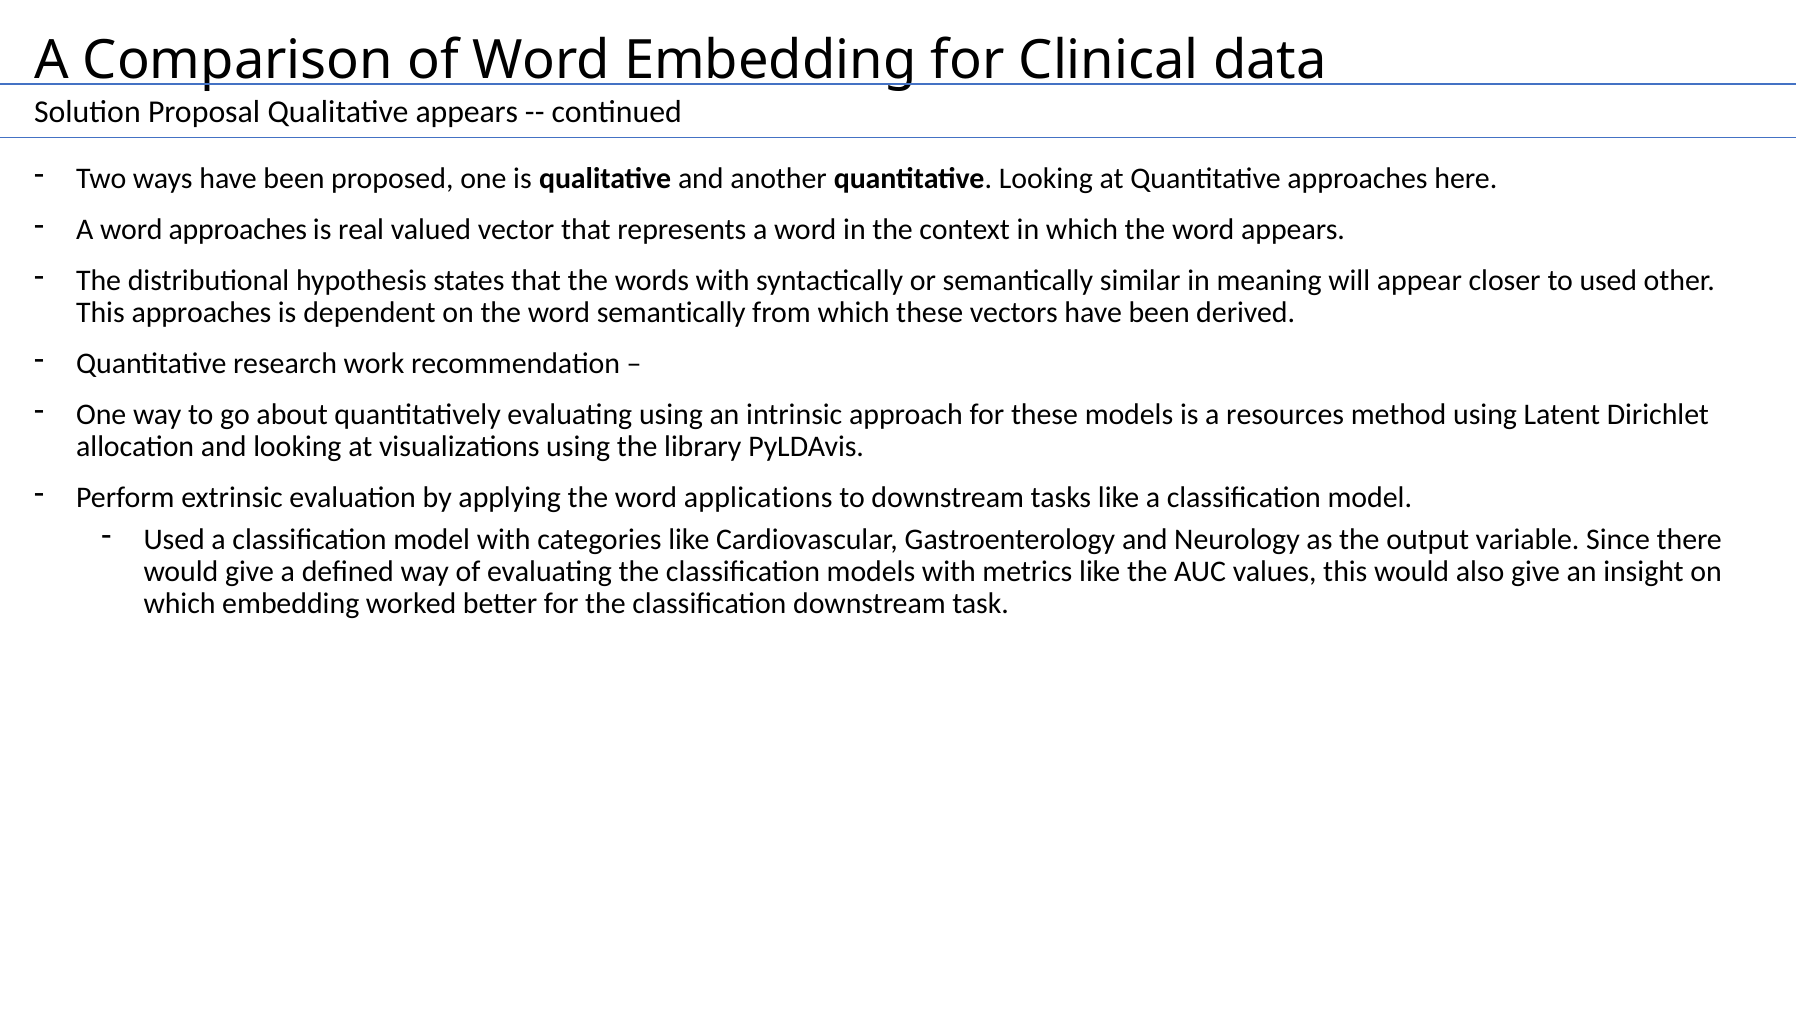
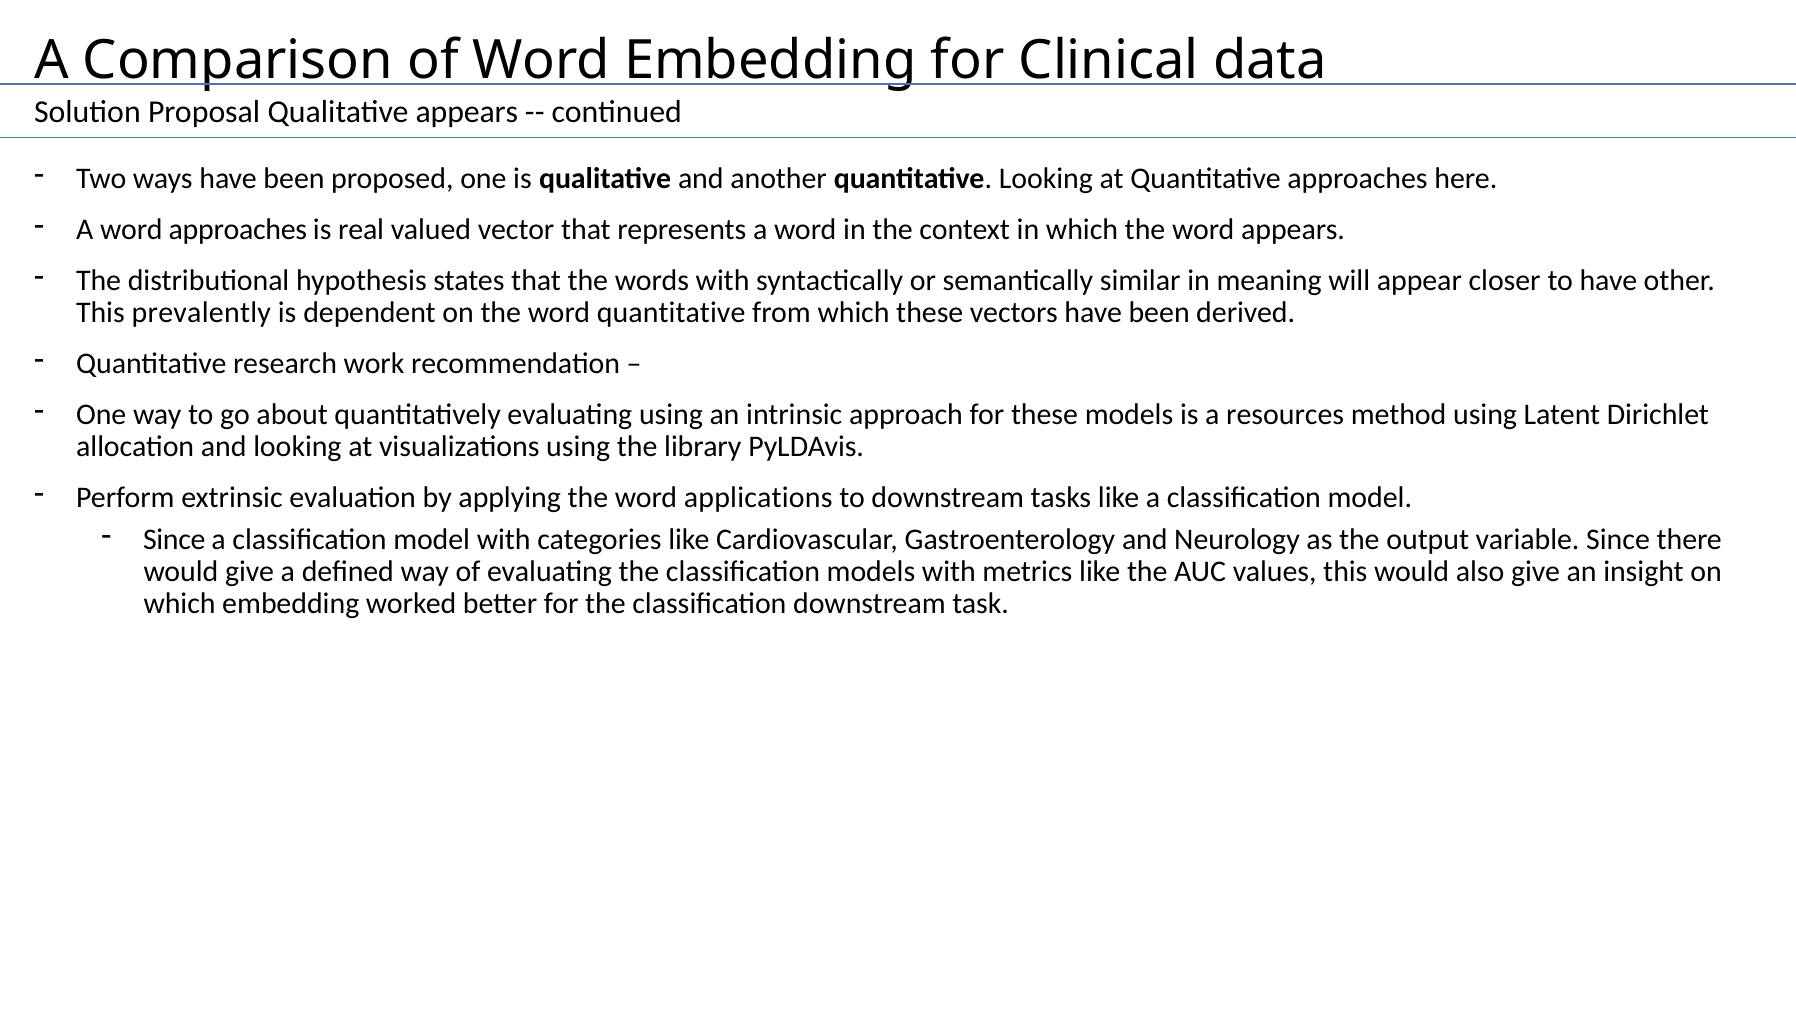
to used: used -> have
This approaches: approaches -> prevalently
word semantically: semantically -> quantitative
Used at (174, 540): Used -> Since
